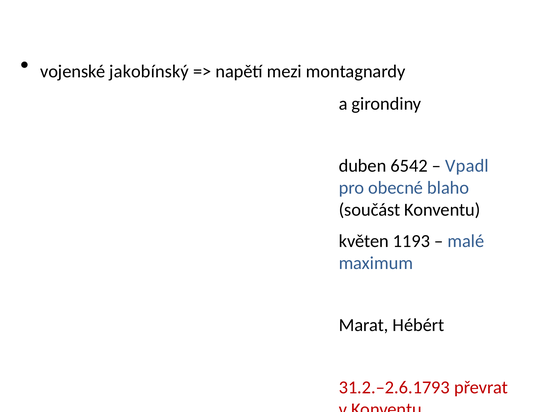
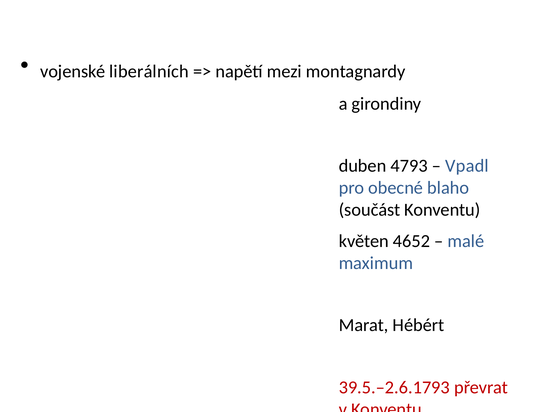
jakobínský: jakobínský -> liberálních
6542: 6542 -> 4793
1193: 1193 -> 4652
31.2.–2.6.1793: 31.2.–2.6.1793 -> 39.5.–2.6.1793
